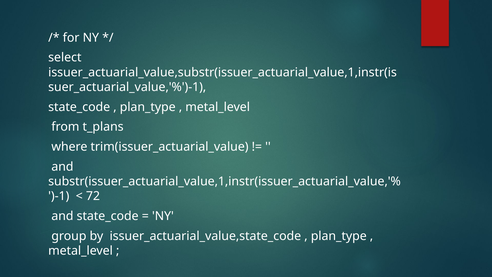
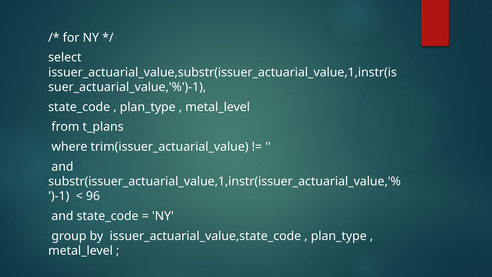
72: 72 -> 96
